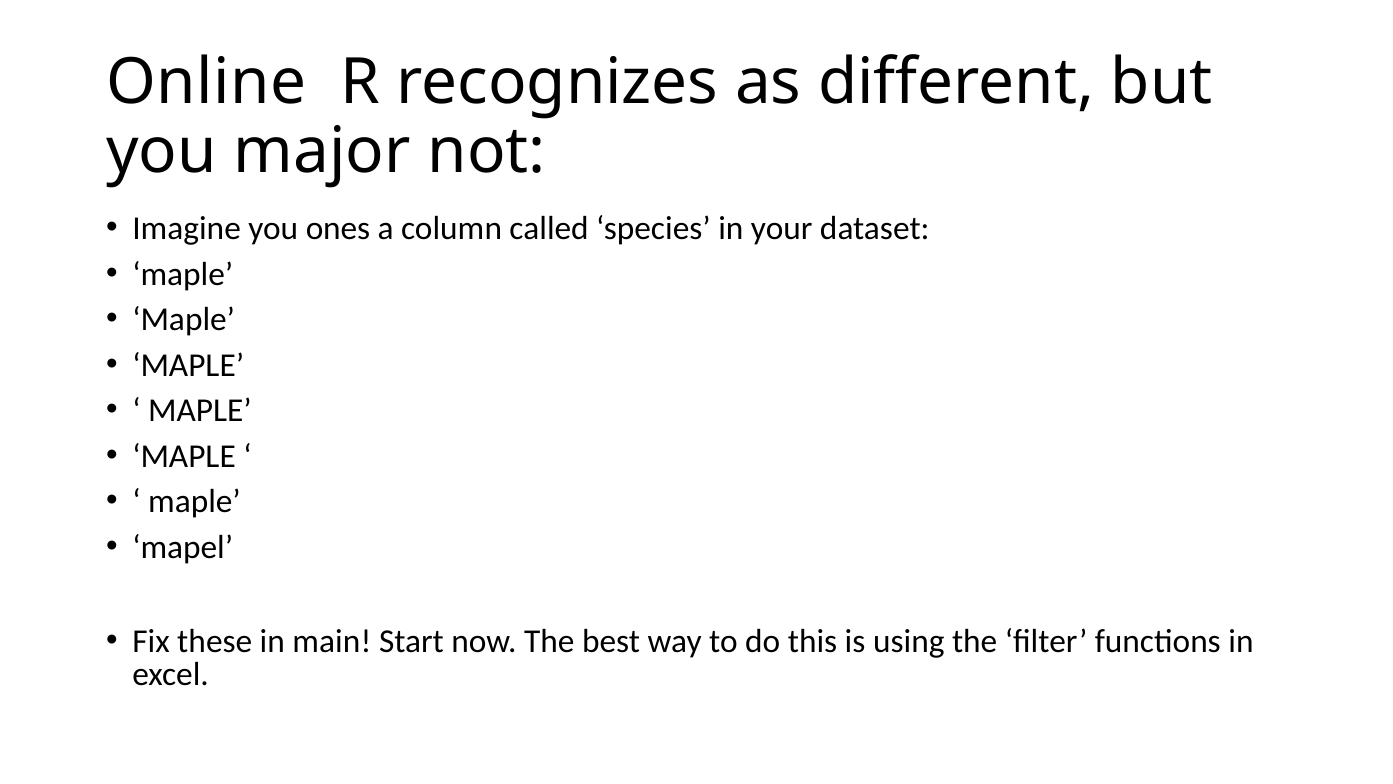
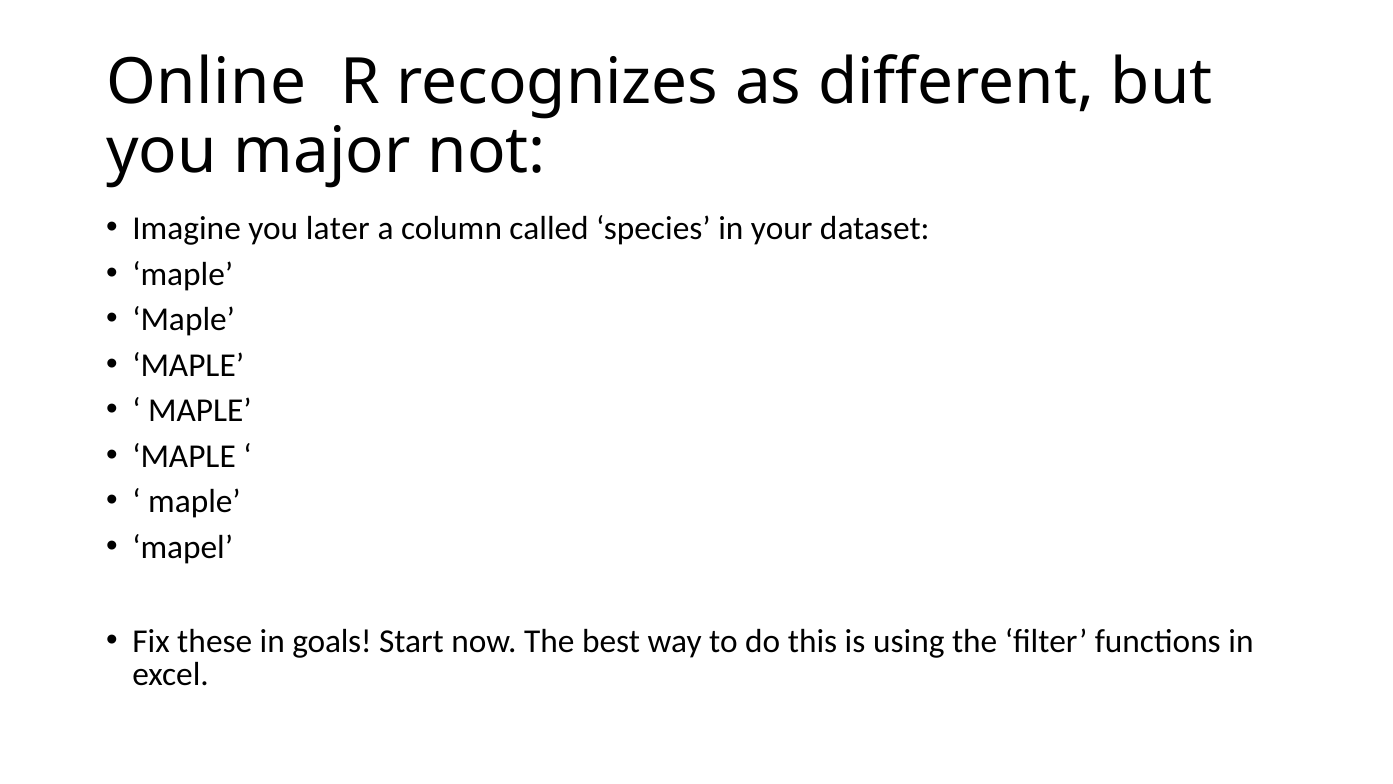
ones: ones -> later
main: main -> goals
